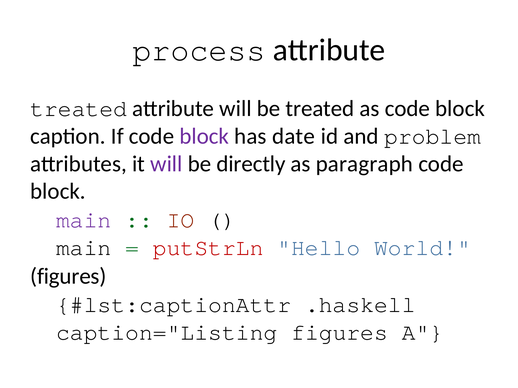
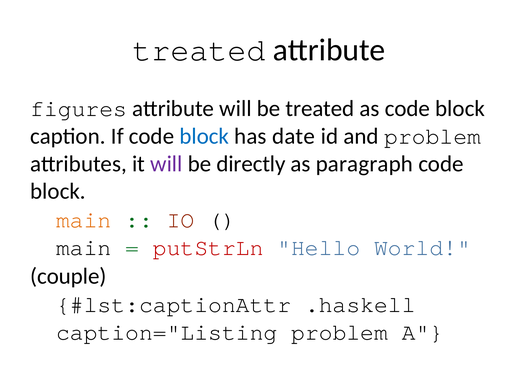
process at (199, 50): process -> treated
treated at (79, 109): treated -> figures
block at (204, 136) colour: purple -> blue
main at (84, 220) colour: purple -> orange
figures at (68, 276): figures -> couple
caption="Listing figures: figures -> problem
